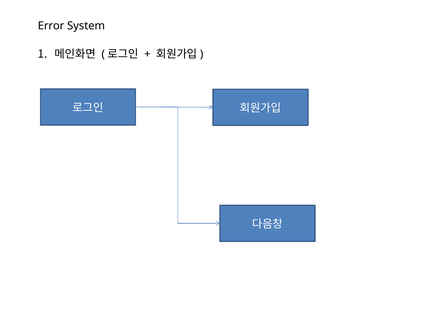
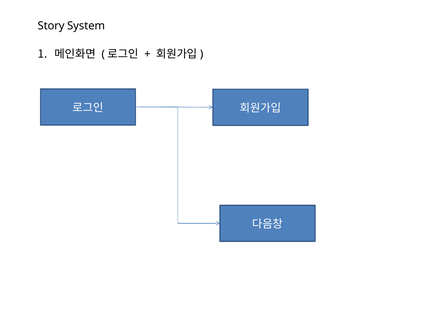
Error: Error -> Story
